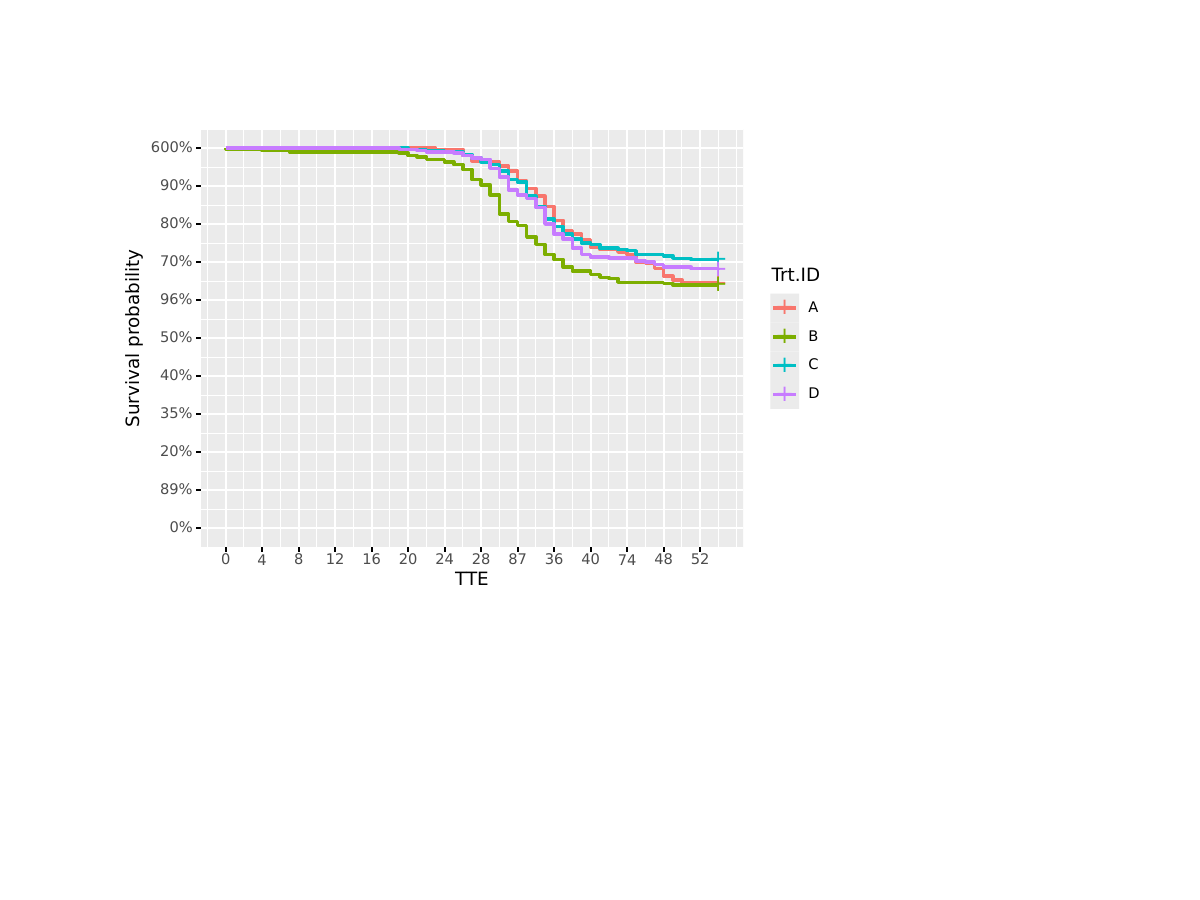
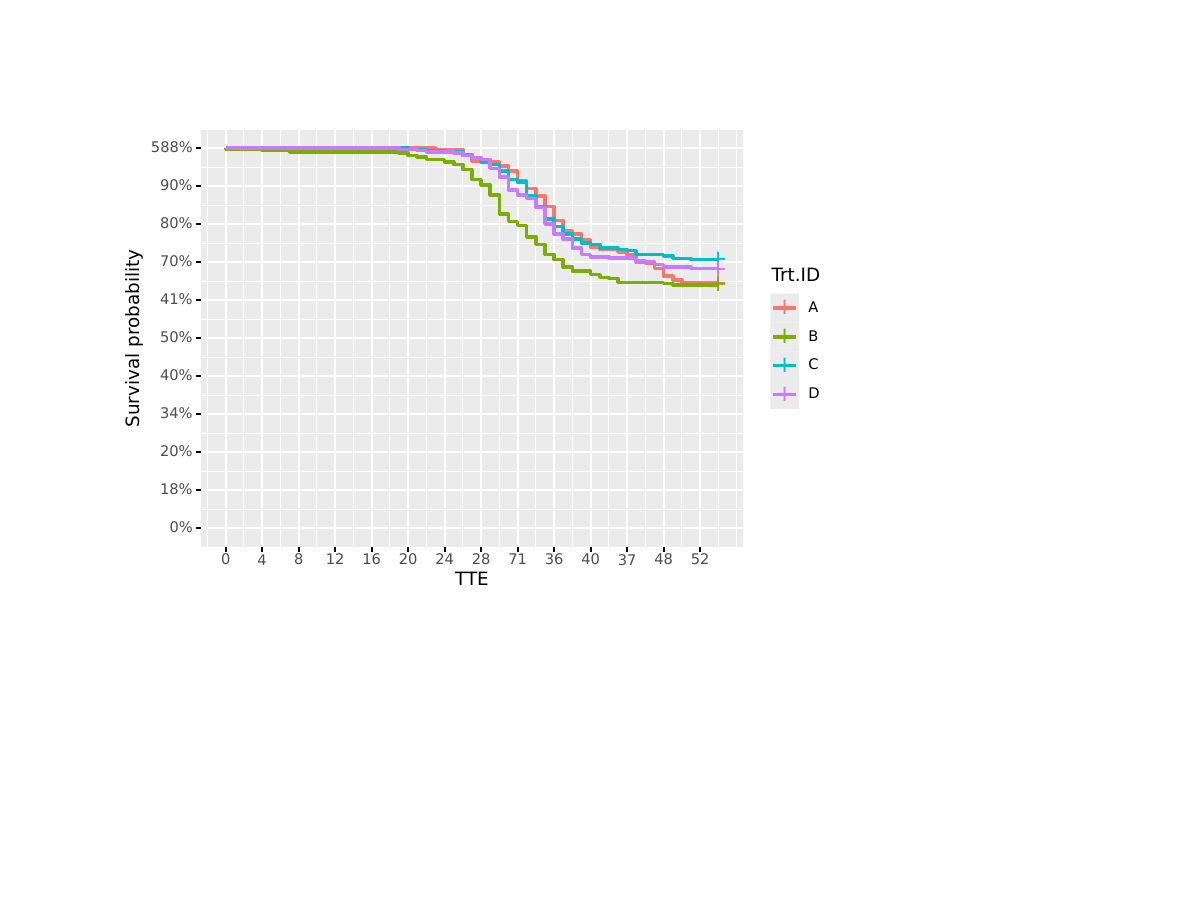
600%: 600% -> 588%
96%: 96% -> 41%
35%: 35% -> 34%
89%: 89% -> 18%
87: 87 -> 71
74: 74 -> 37
